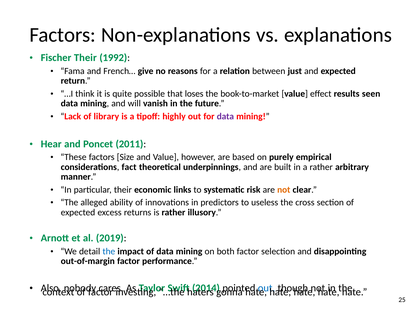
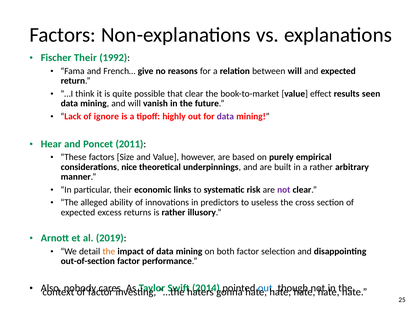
between just: just -> will
that loses: loses -> clear
library: library -> ignore
fact: fact -> nice
not at (284, 190) colour: orange -> purple
the at (109, 251) colour: blue -> orange
out-of-margin: out-of-margin -> out-of-section
